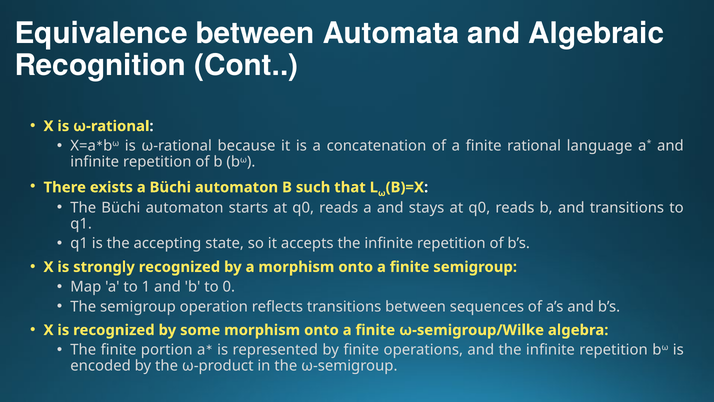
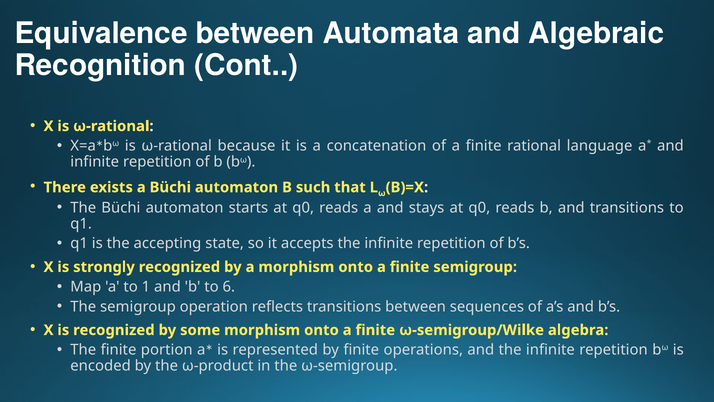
0: 0 -> 6
